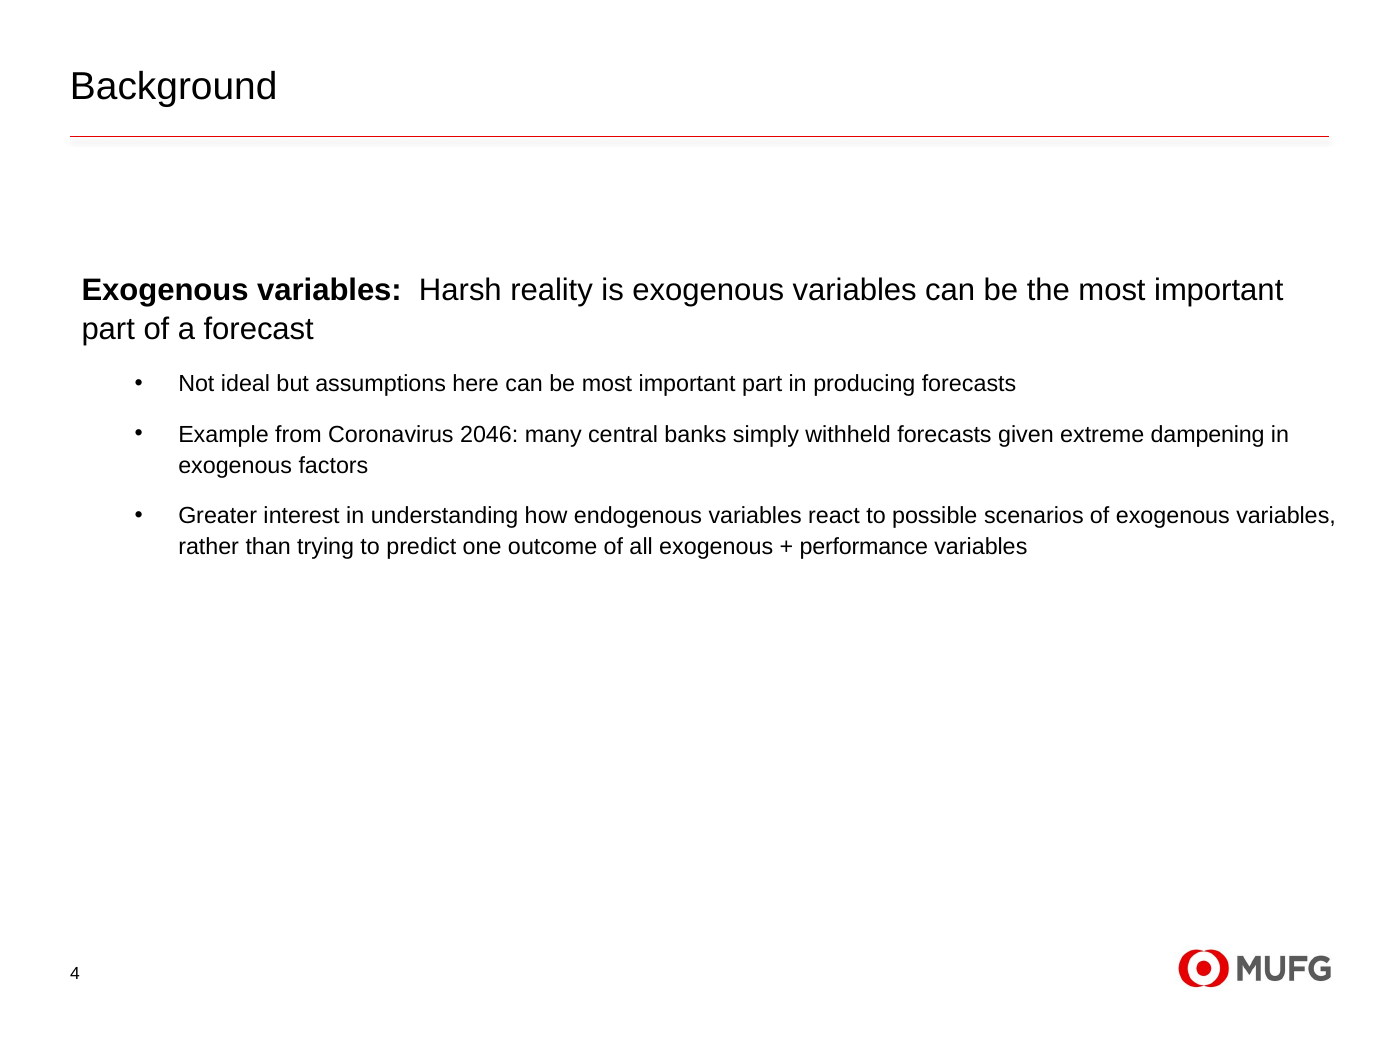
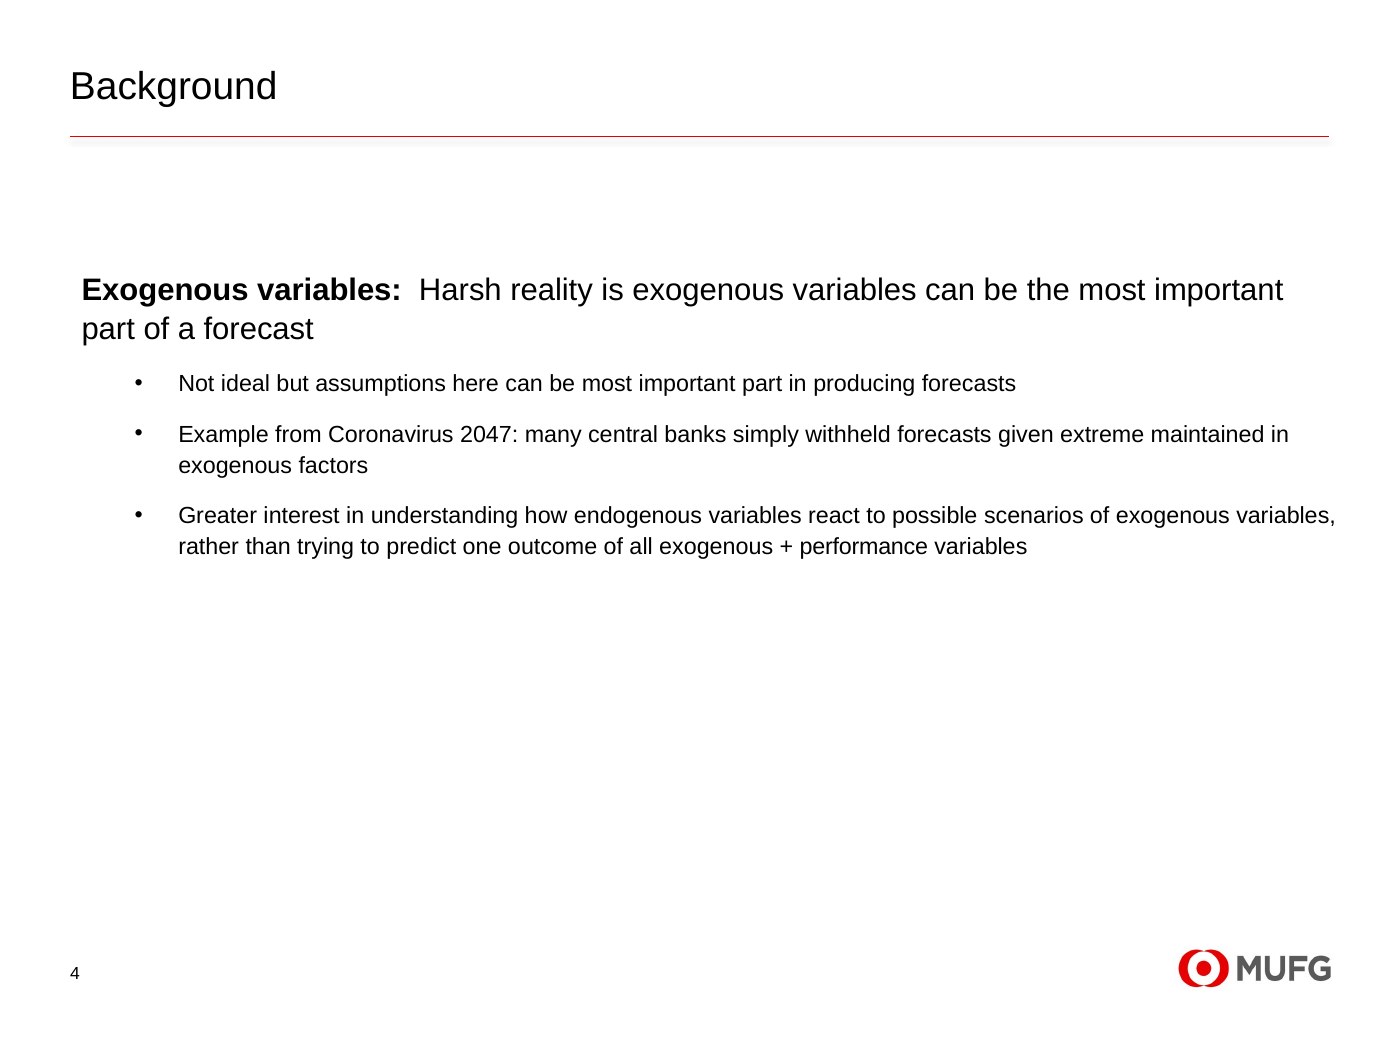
2046: 2046 -> 2047
dampening: dampening -> maintained
